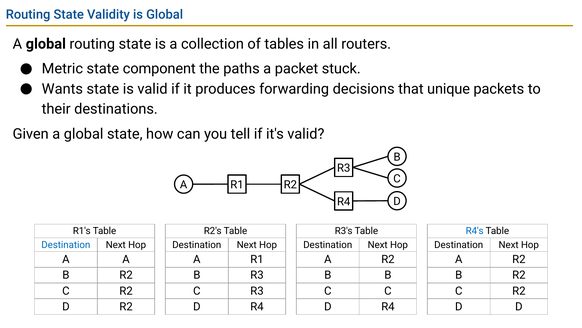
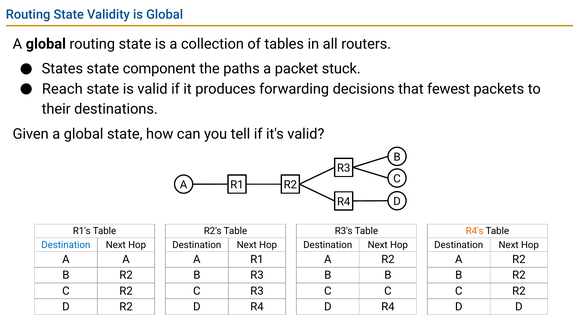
Metric: Metric -> States
Wants: Wants -> Reach
unique: unique -> fewest
R4's colour: blue -> orange
